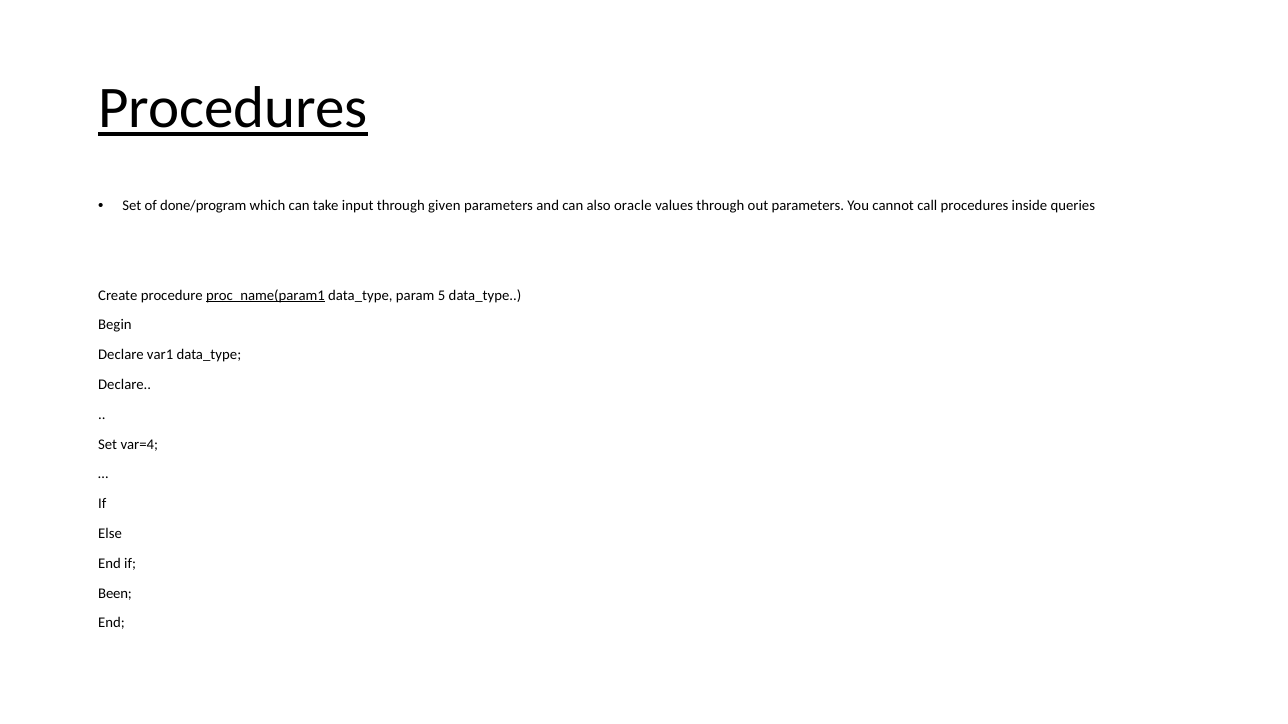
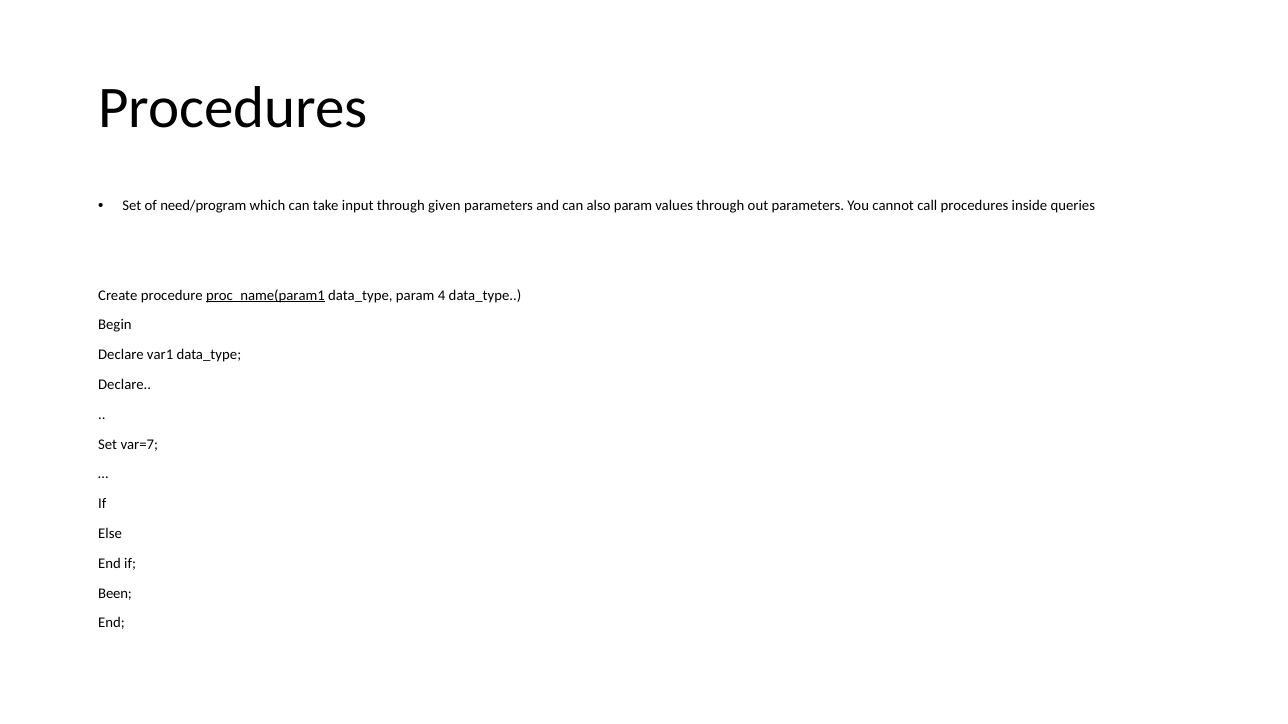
Procedures at (233, 109) underline: present -> none
done/program: done/program -> need/program
also oracle: oracle -> param
5: 5 -> 4
var=4: var=4 -> var=7
